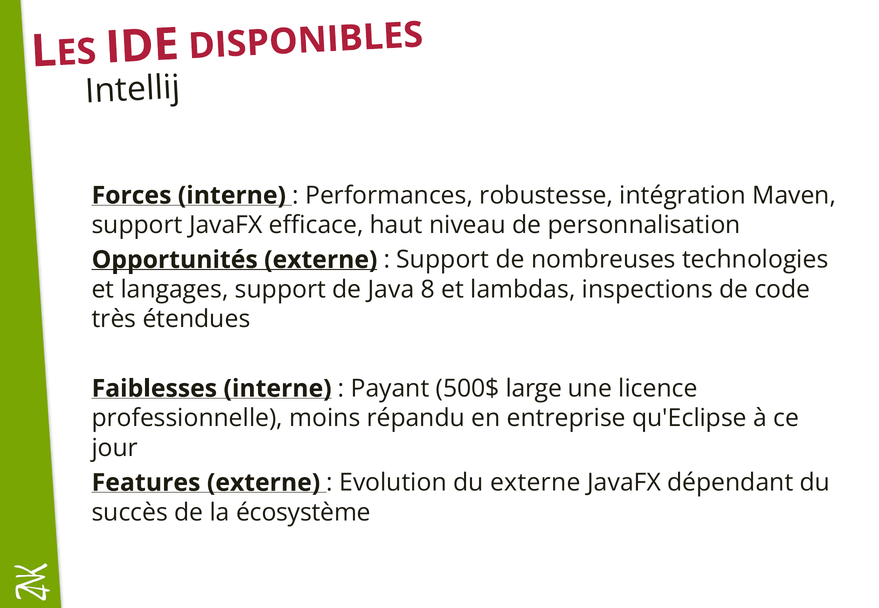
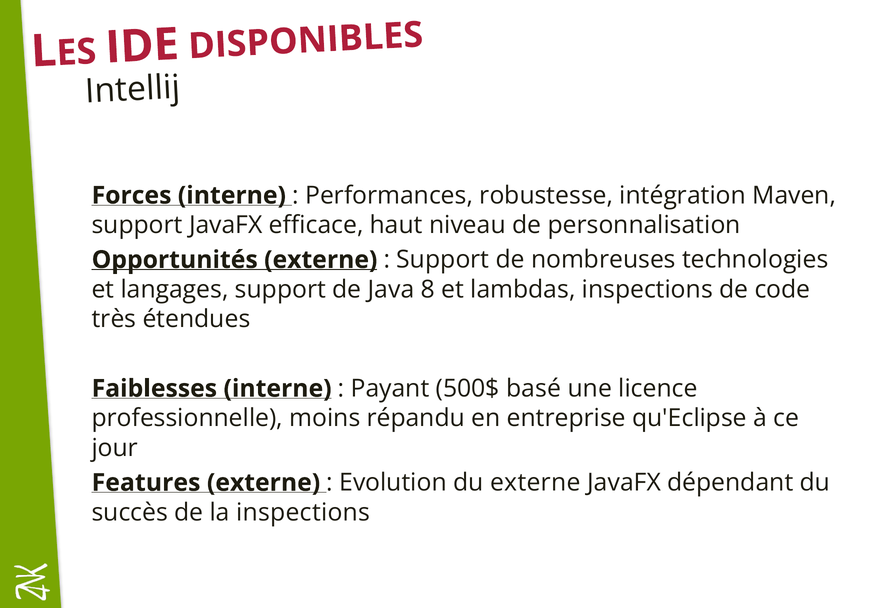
large: large -> basé
la écosystème: écosystème -> inspections
